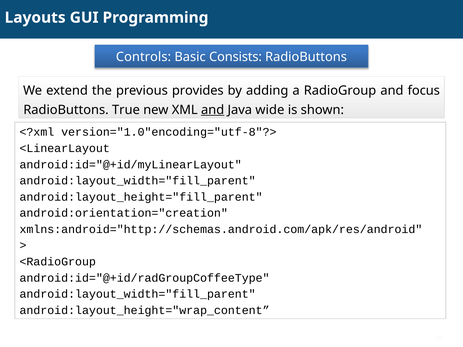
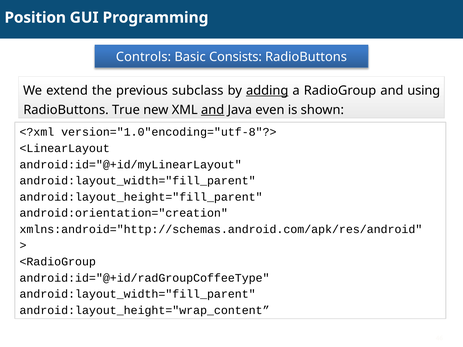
Layouts: Layouts -> Position
provides: provides -> subclass
adding underline: none -> present
focus: focus -> using
wide: wide -> even
